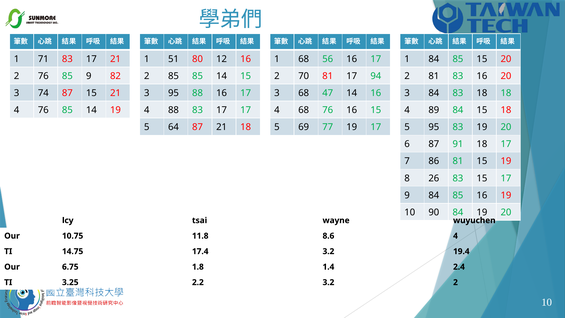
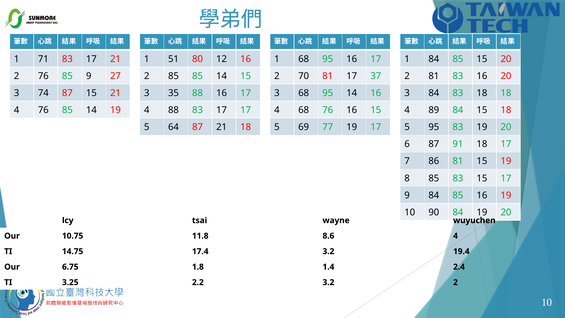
1 68 56: 56 -> 95
82: 82 -> 27
94: 94 -> 37
3 95: 95 -> 35
3 68 47: 47 -> 95
8 26: 26 -> 85
